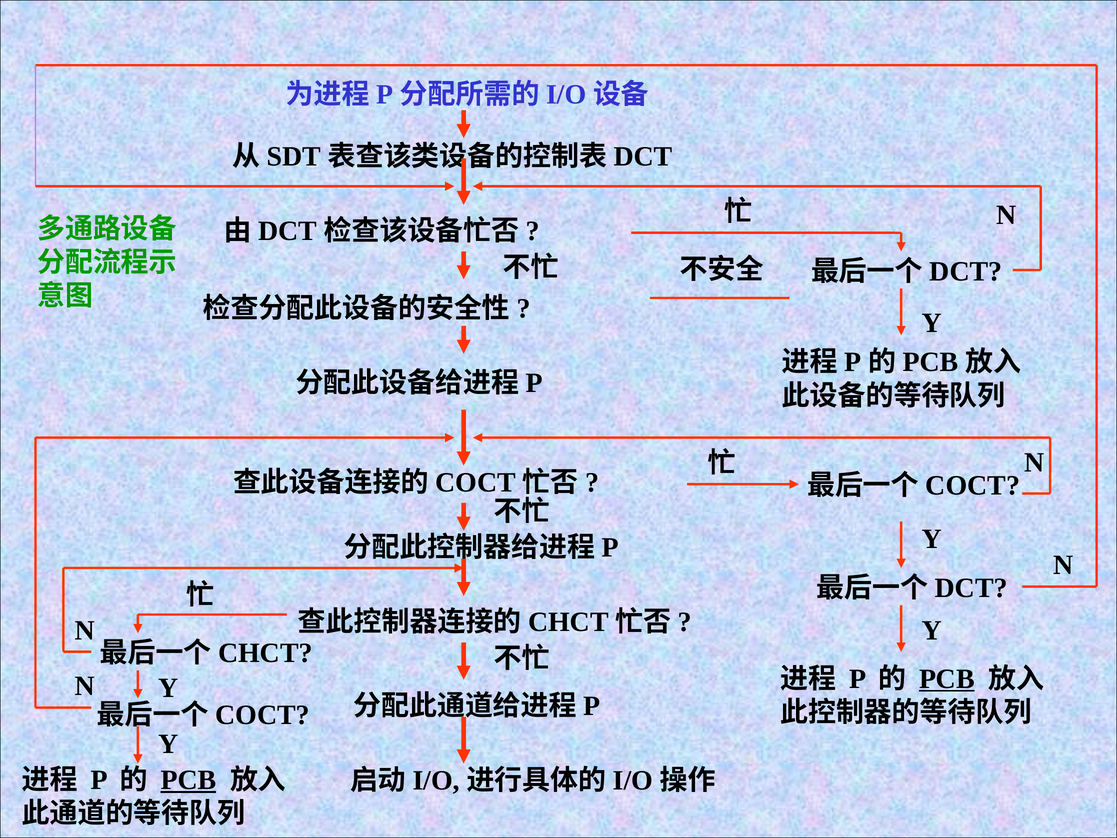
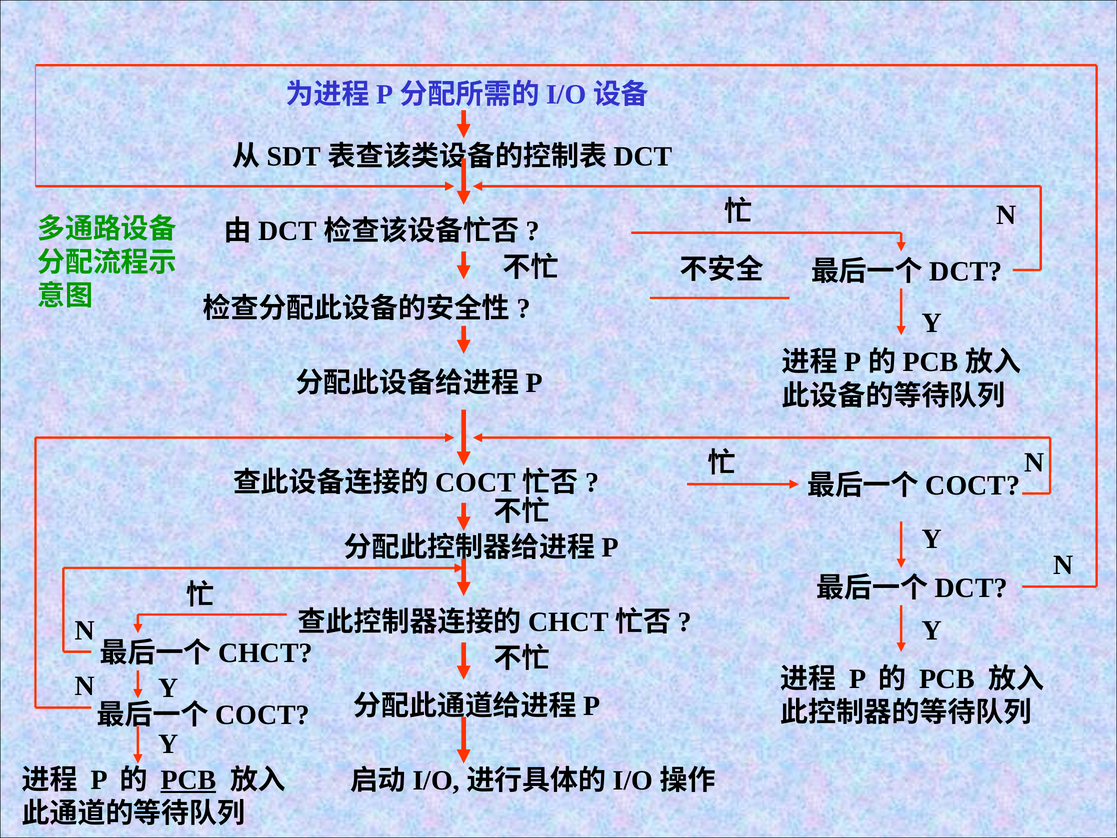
PCB at (947, 679) underline: present -> none
